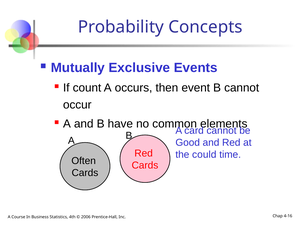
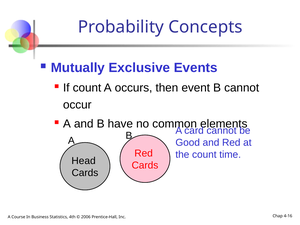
the could: could -> count
Often: Often -> Head
